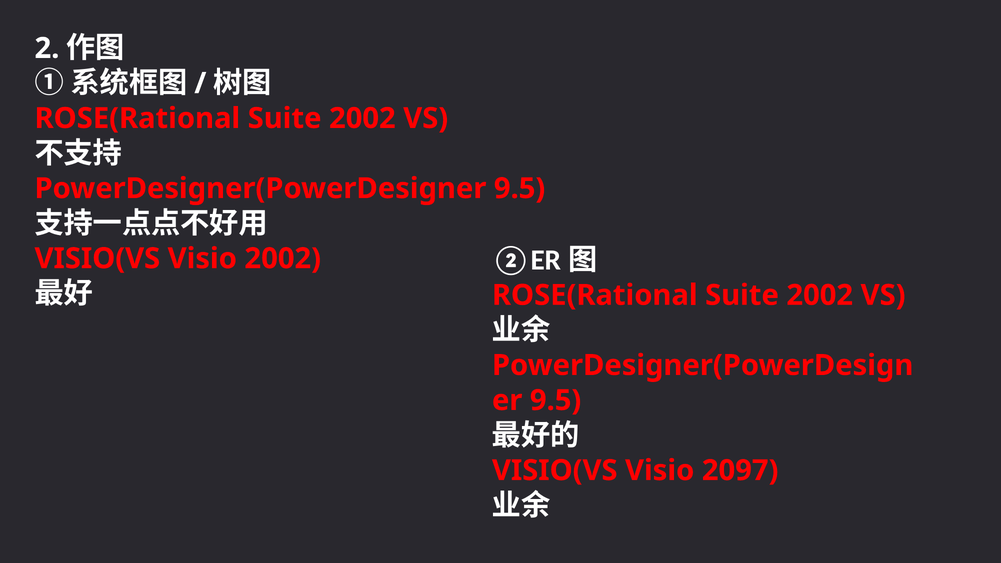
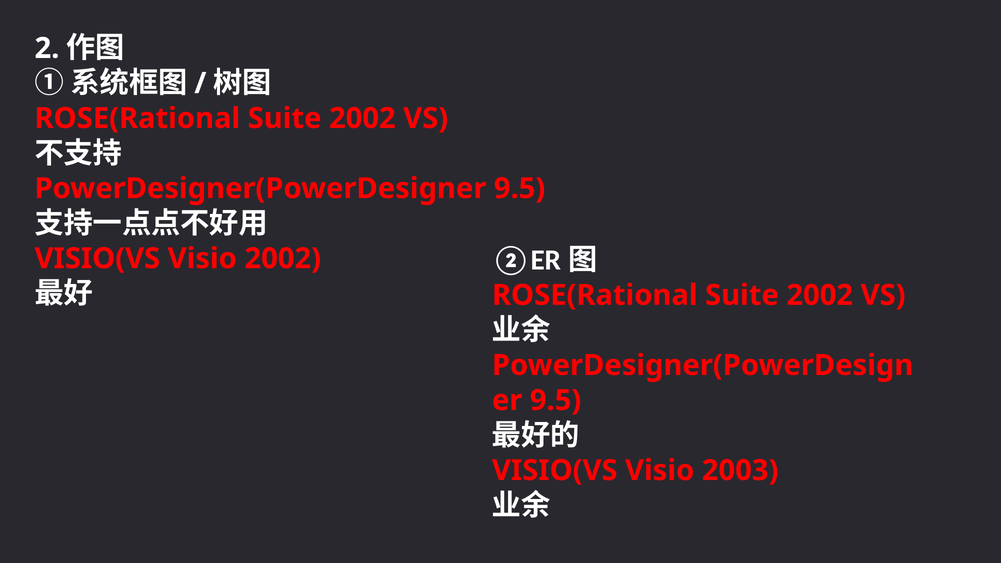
2097: 2097 -> 2003
